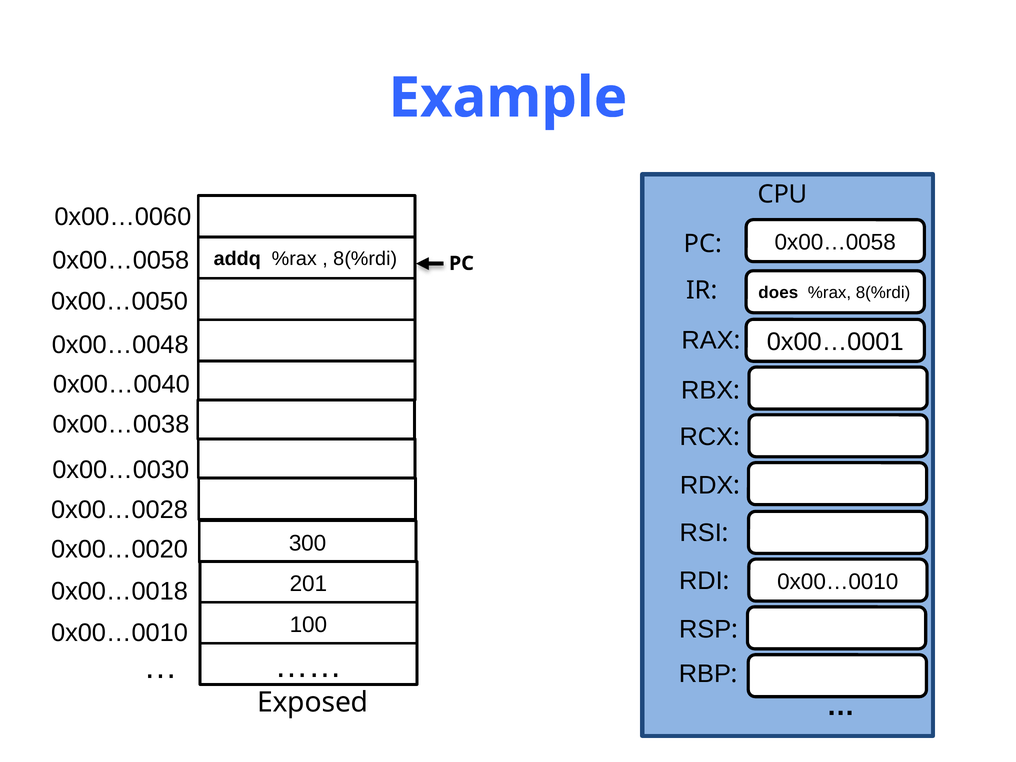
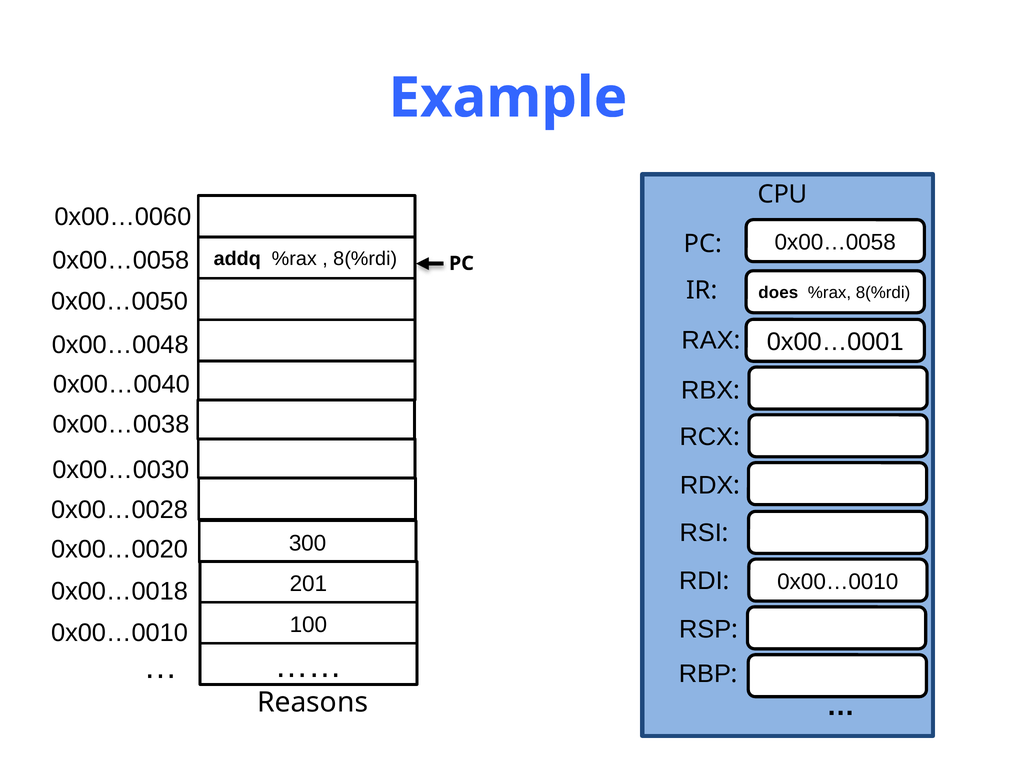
Exposed: Exposed -> Reasons
